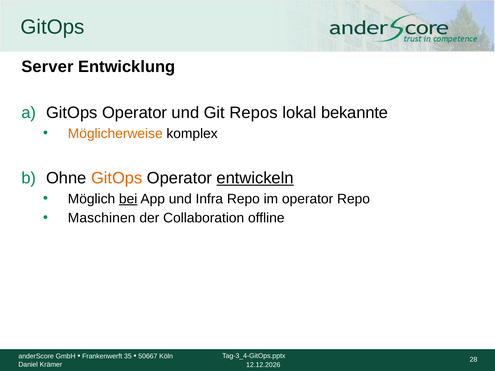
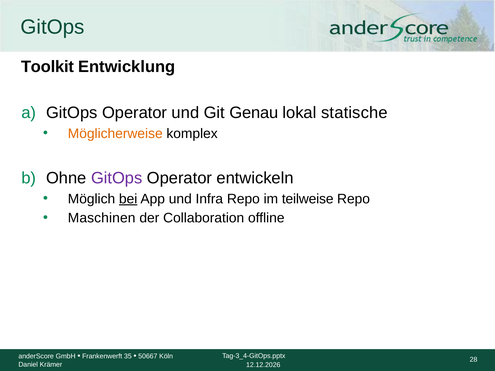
Server: Server -> Toolkit
Repos: Repos -> Genau
bekannte: bekannte -> statische
GitOps at (117, 178) colour: orange -> purple
entwickeln underline: present -> none
im operator: operator -> teilweise
